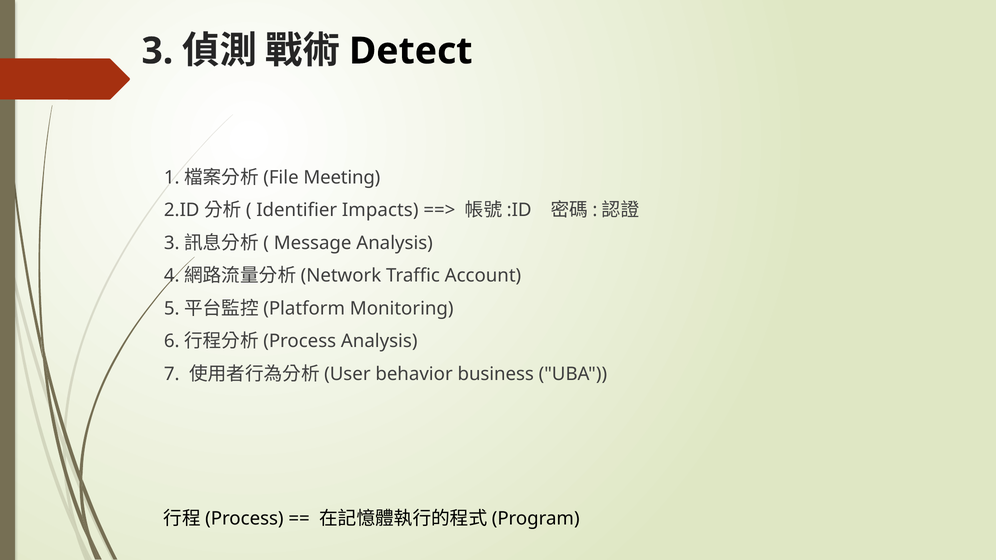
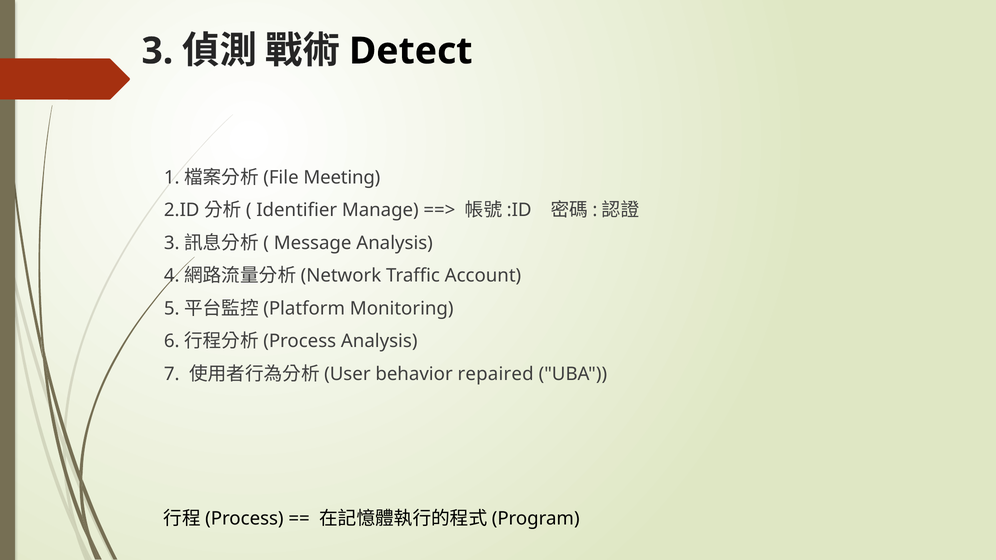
Impacts: Impacts -> Manage
business: business -> repaired
